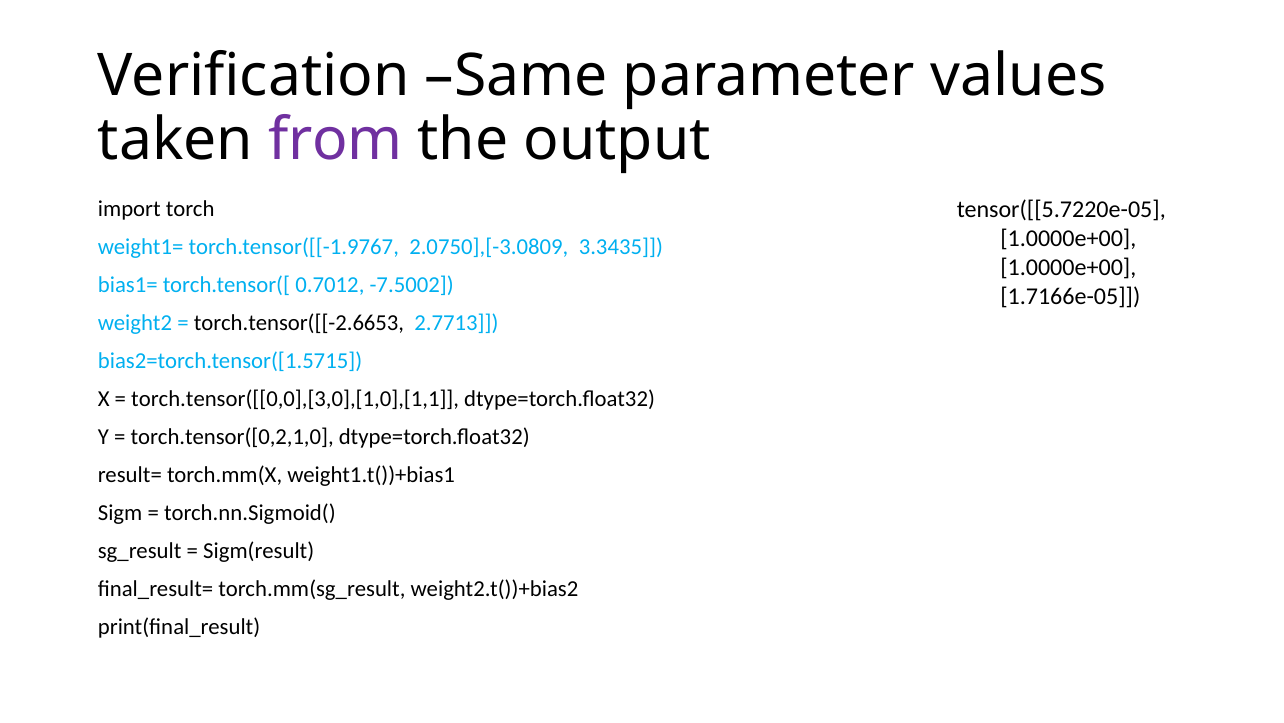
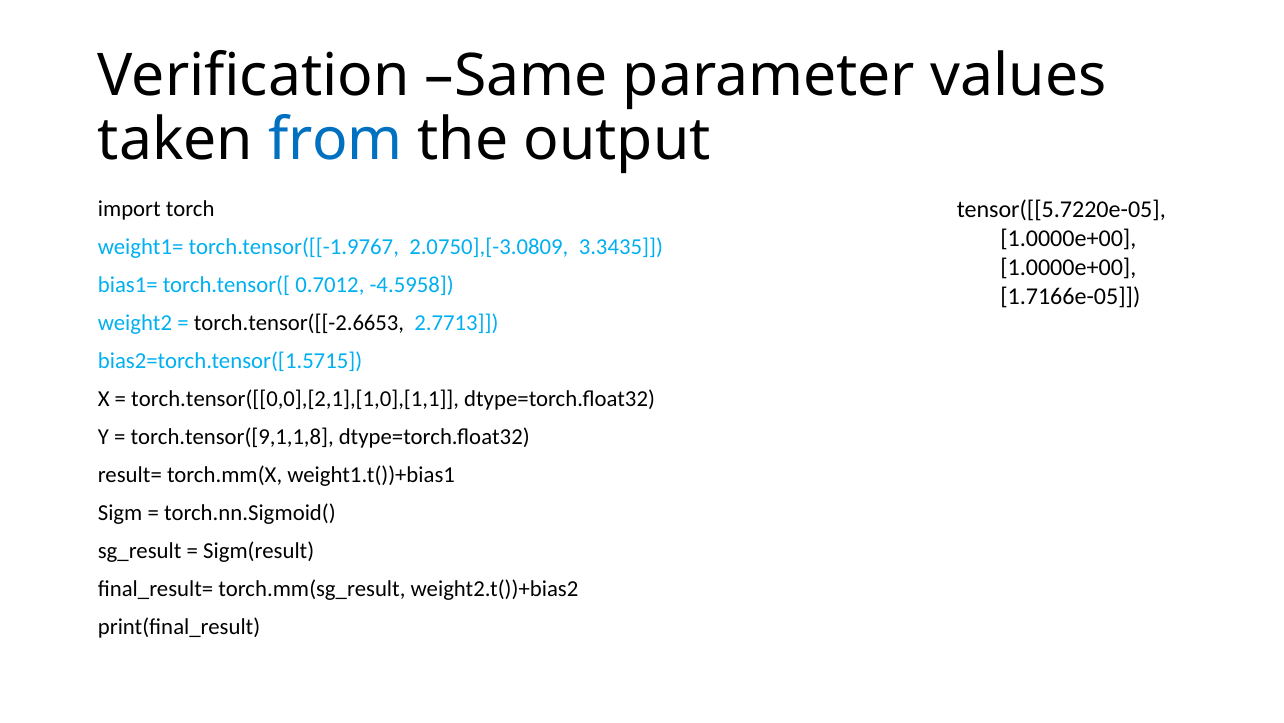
from colour: purple -> blue
-7.5002: -7.5002 -> -4.5958
torch.tensor([[0,0],[3,0],[1,0],[1,1: torch.tensor([[0,0],[3,0],[1,0],[1,1 -> torch.tensor([[0,0],[2,1],[1,0],[1,1
torch.tensor([0,2,1,0: torch.tensor([0,2,1,0 -> torch.tensor([9,1,1,8
